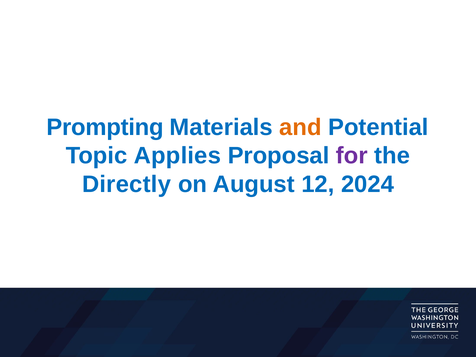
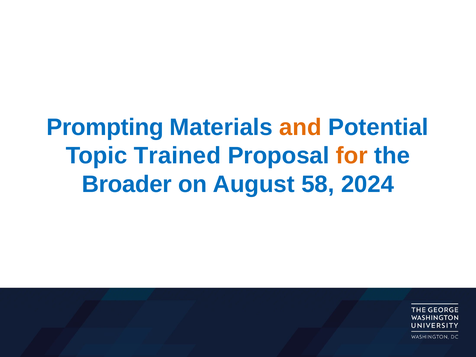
Applies: Applies -> Trained
for colour: purple -> orange
Directly: Directly -> Broader
12: 12 -> 58
